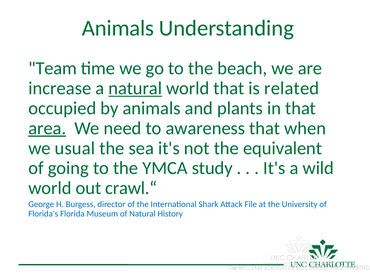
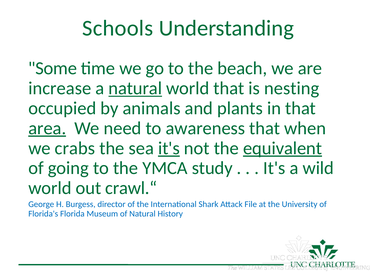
Animals at (118, 28): Animals -> Schools
Team: Team -> Some
related: related -> nesting
usual: usual -> crabs
it's at (169, 148) underline: none -> present
equivalent underline: none -> present
